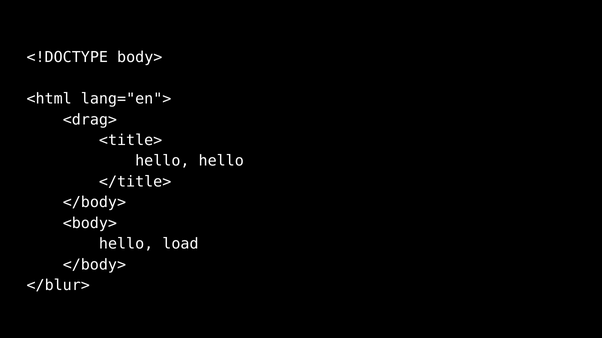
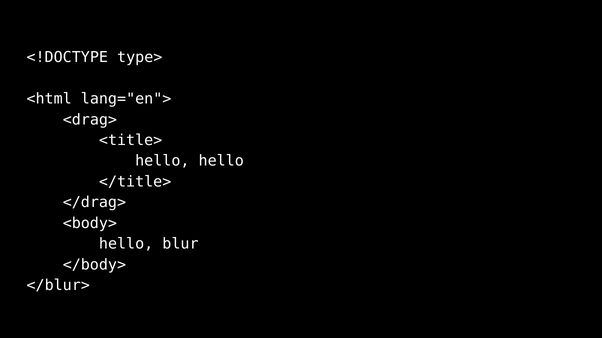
body>: body> -> type>
</body> at (94, 203): </body> -> </drag>
load: load -> blur
